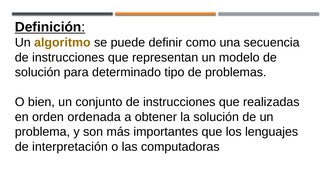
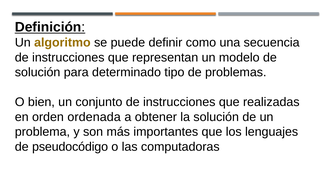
interpretación: interpretación -> pseudocódigo
